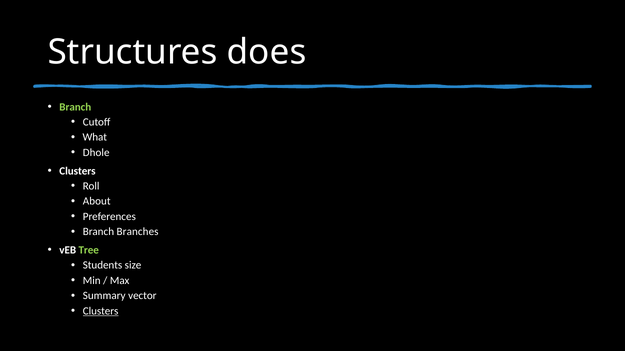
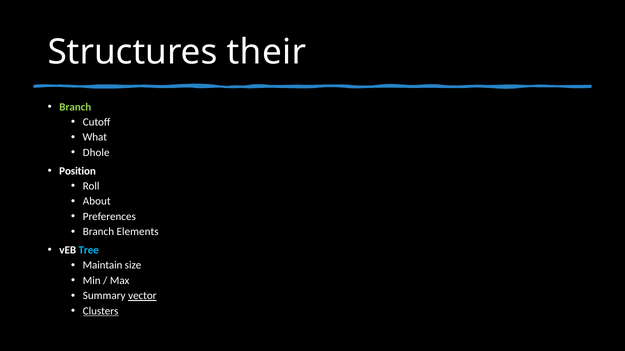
does: does -> their
Clusters at (78, 171): Clusters -> Position
Branches: Branches -> Elements
Tree colour: light green -> light blue
Students: Students -> Maintain
vector underline: none -> present
